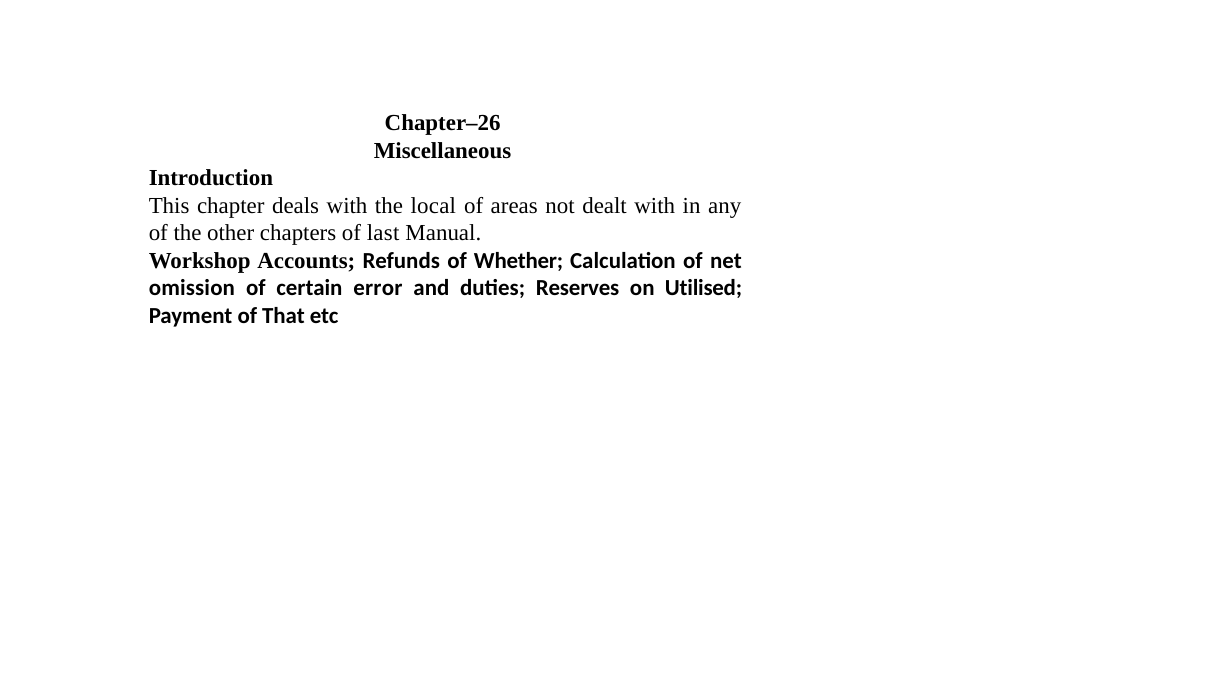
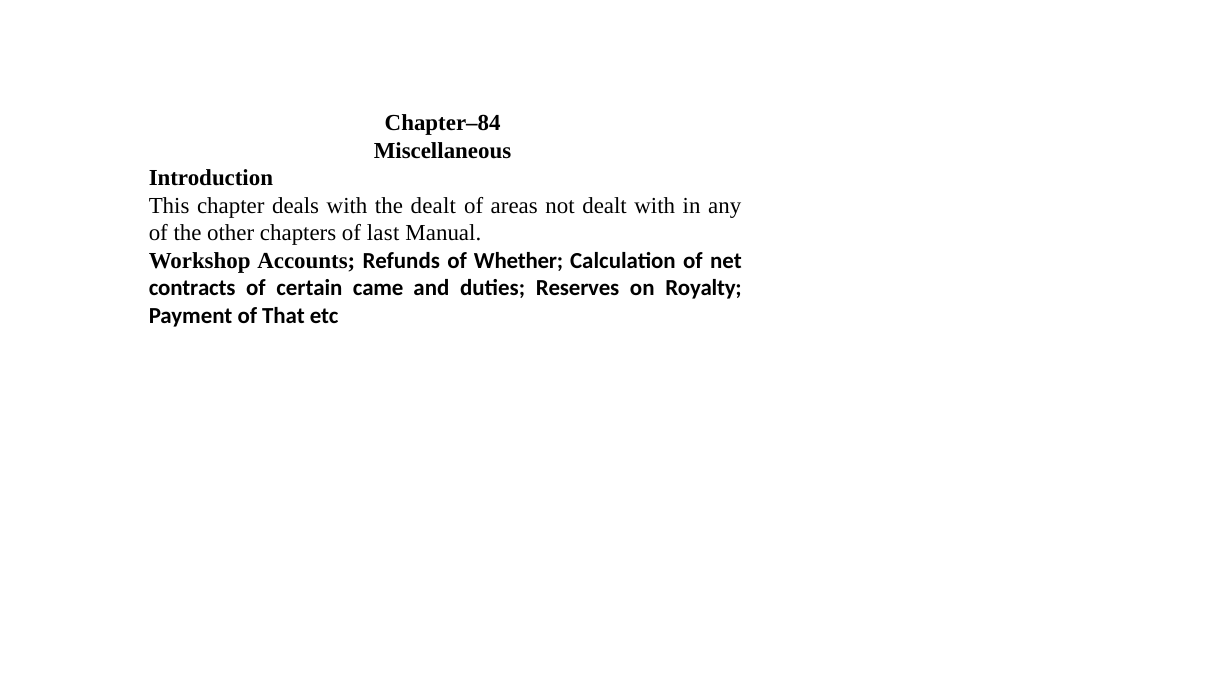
Chapter–26: Chapter–26 -> Chapter–84
the local: local -> dealt
omission: omission -> contracts
error: error -> came
Utilised: Utilised -> Royalty
